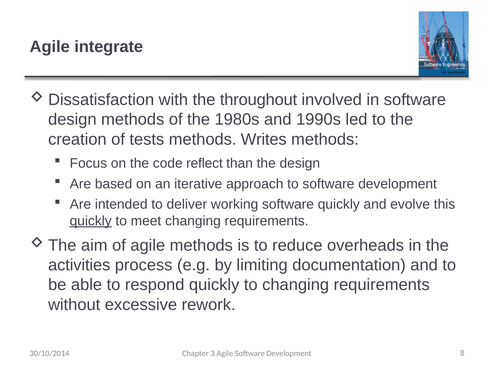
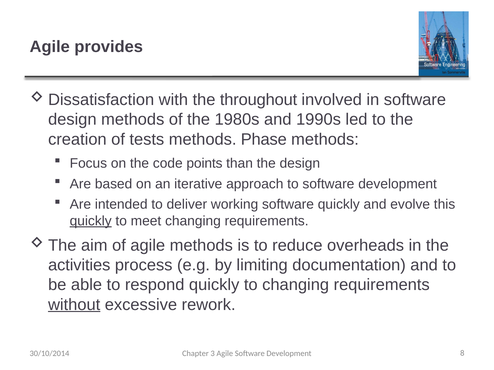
integrate: integrate -> provides
Writes: Writes -> Phase
reflect: reflect -> points
without underline: none -> present
